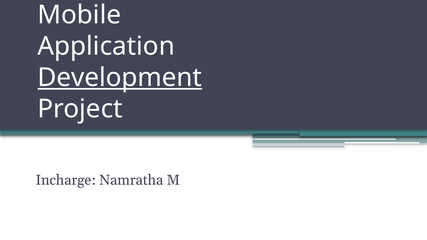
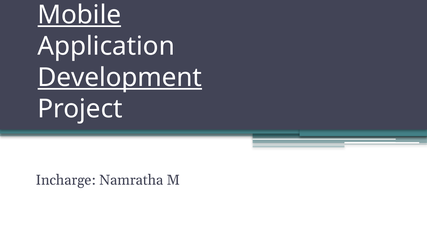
Mobile underline: none -> present
